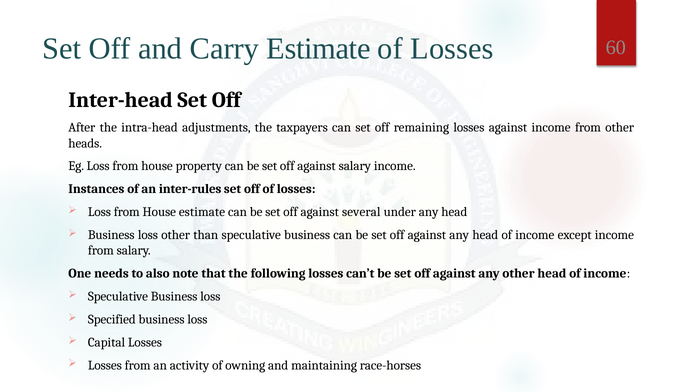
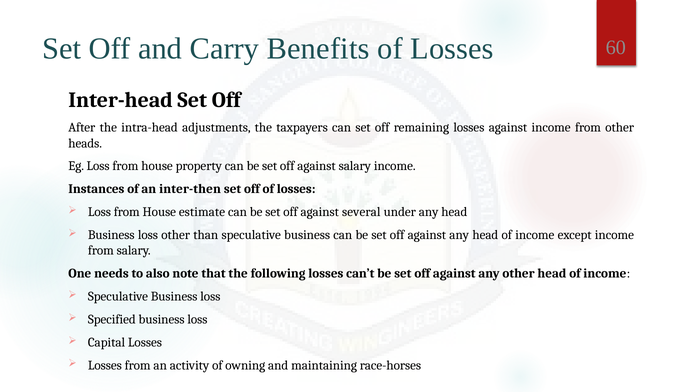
Carry Estimate: Estimate -> Benefits
inter-rules: inter-rules -> inter-then
